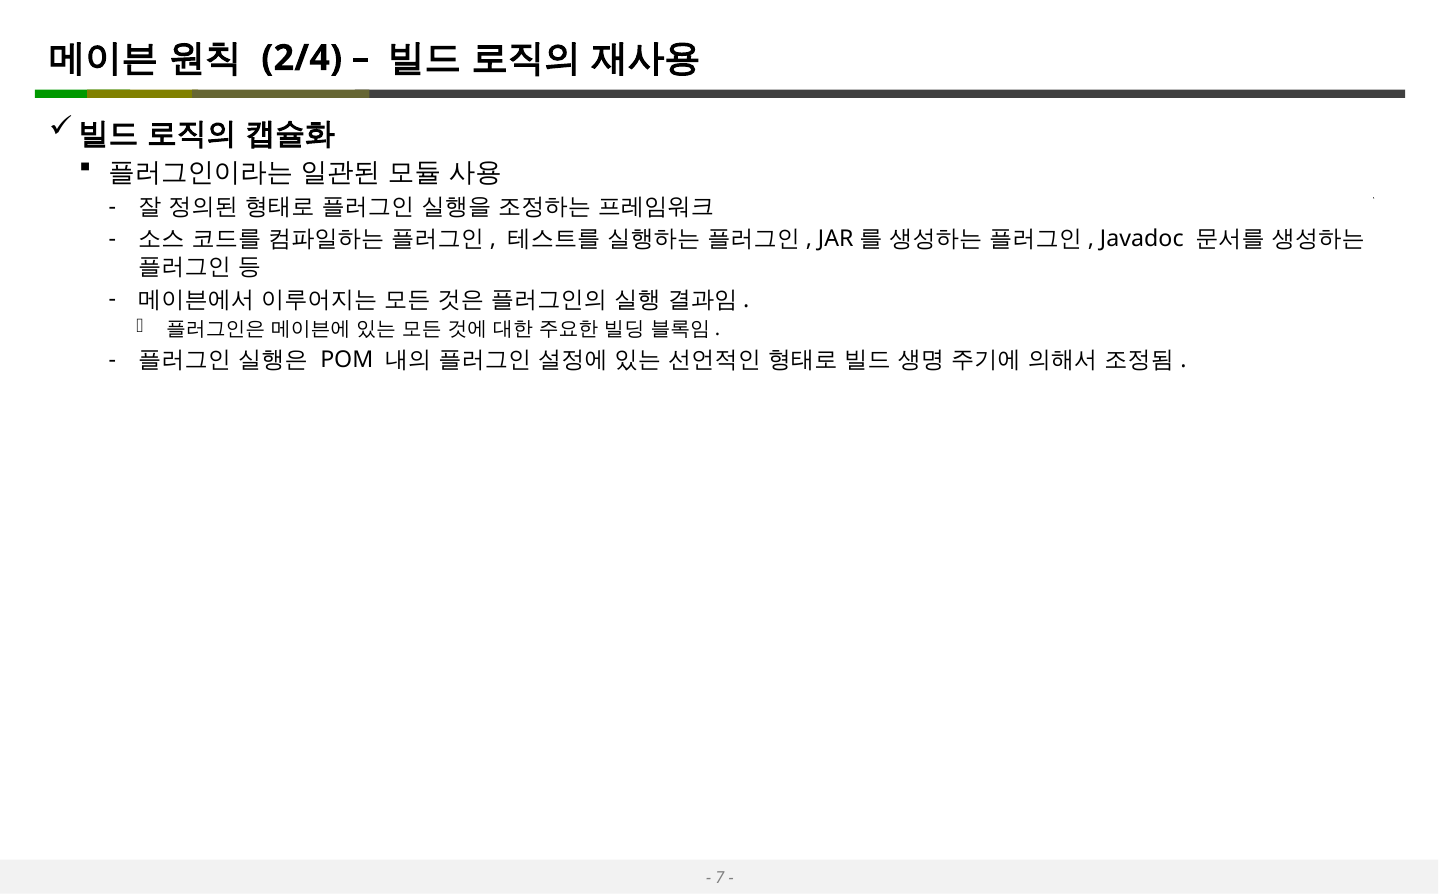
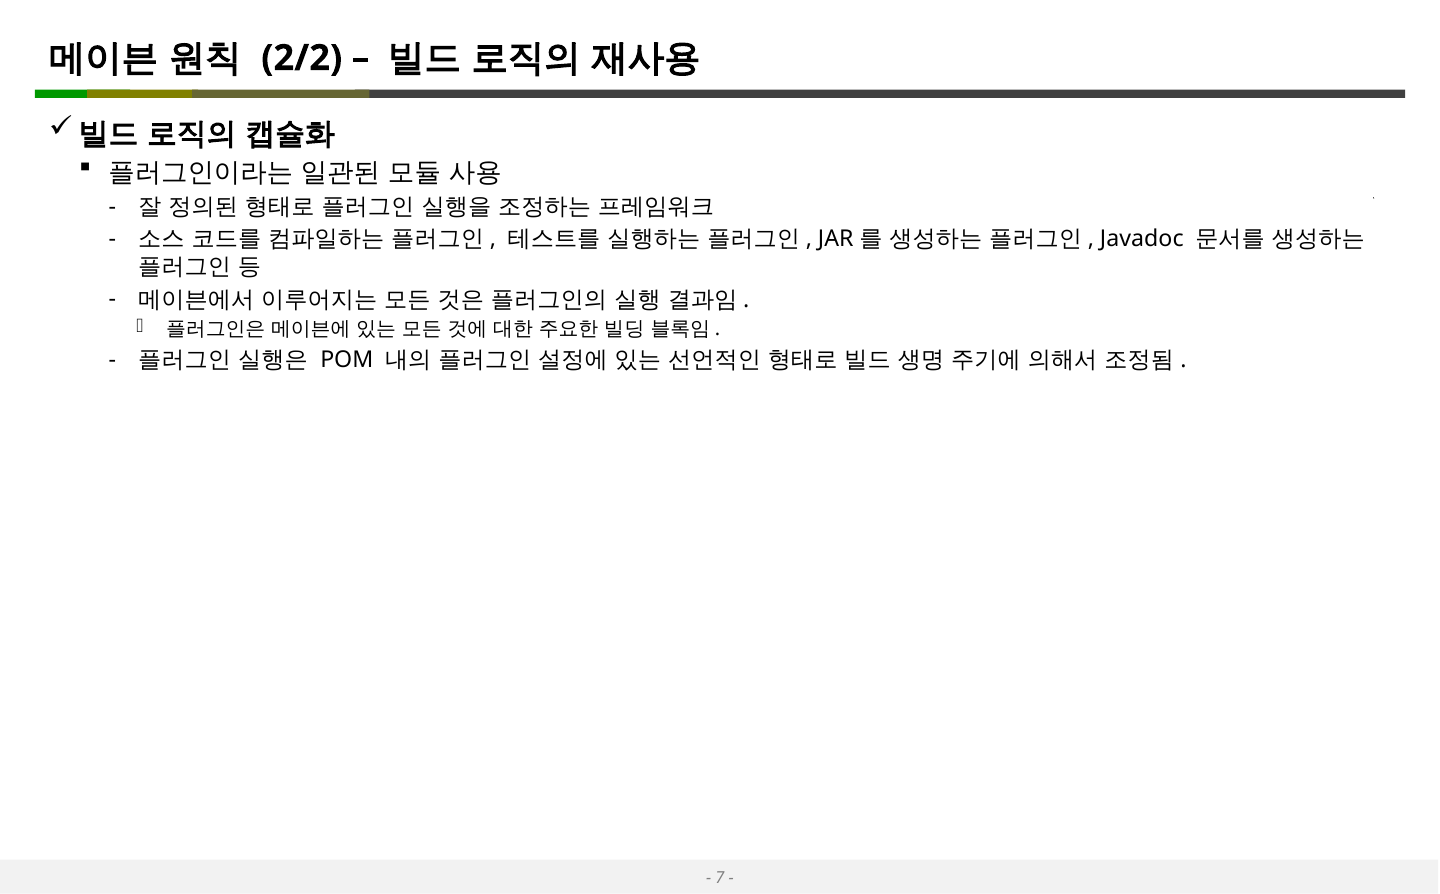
2/4: 2/4 -> 2/2
